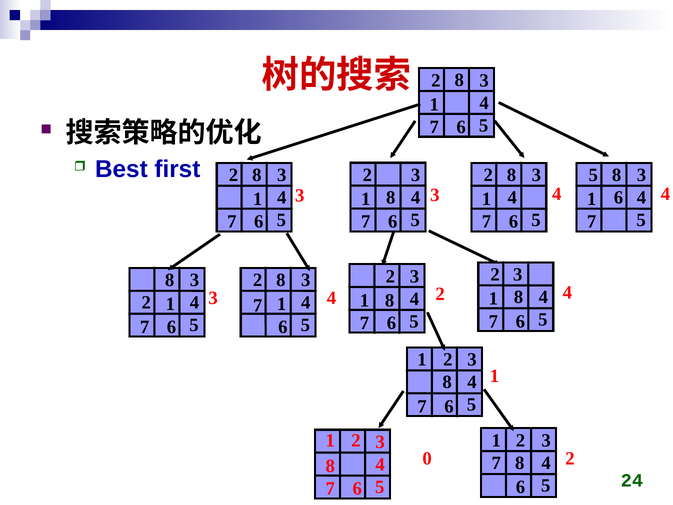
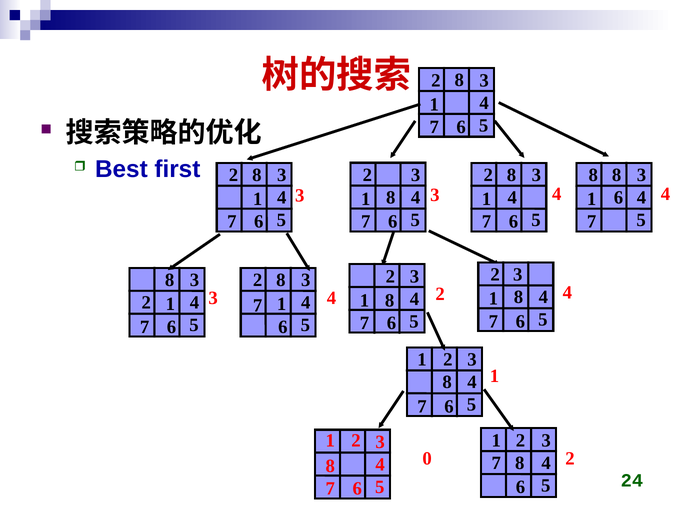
3 5: 5 -> 8
